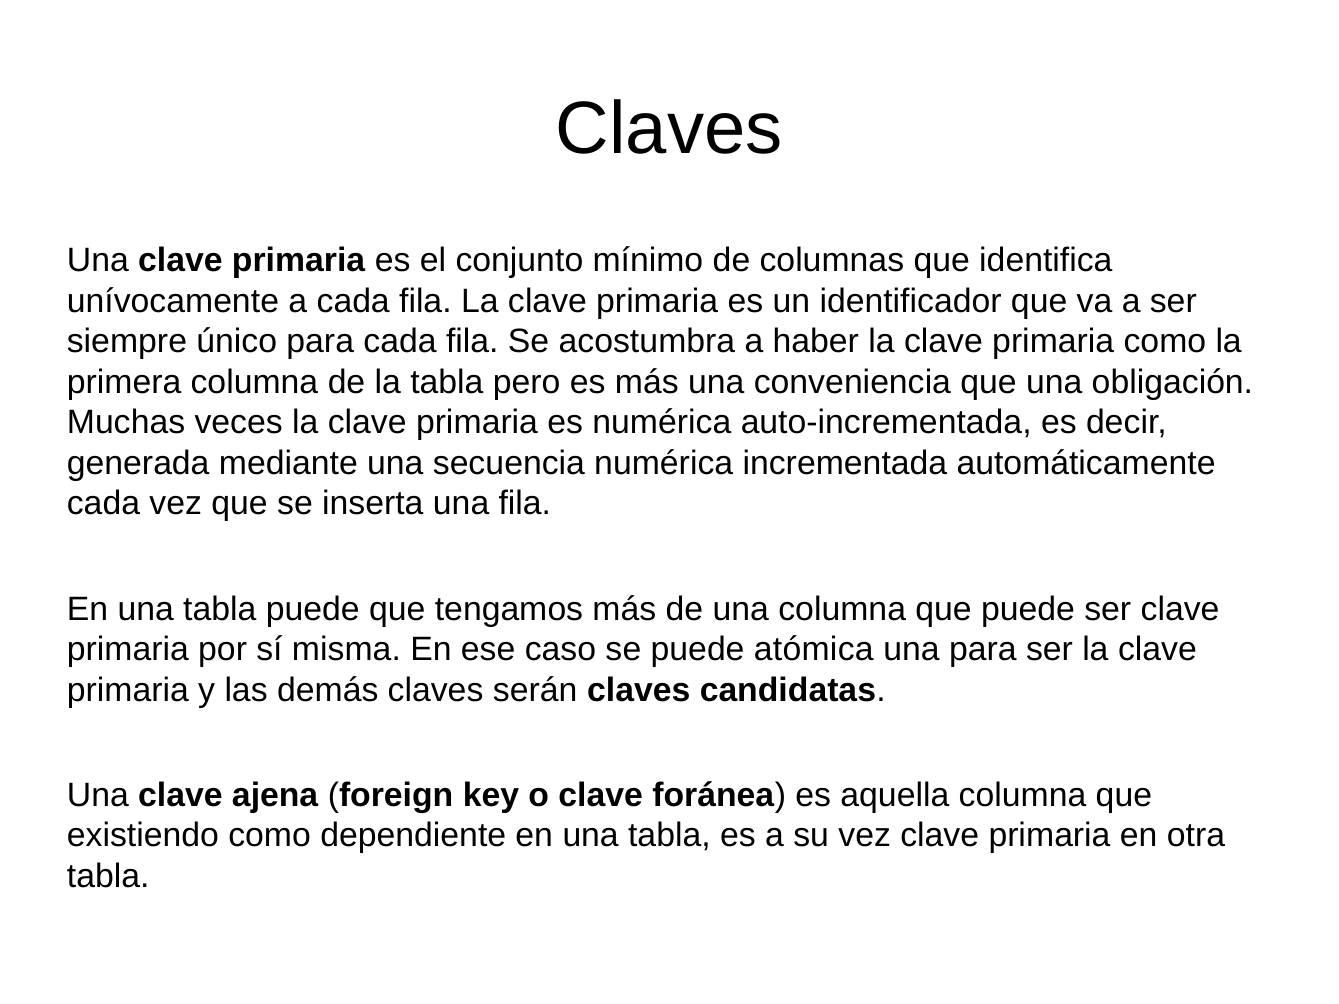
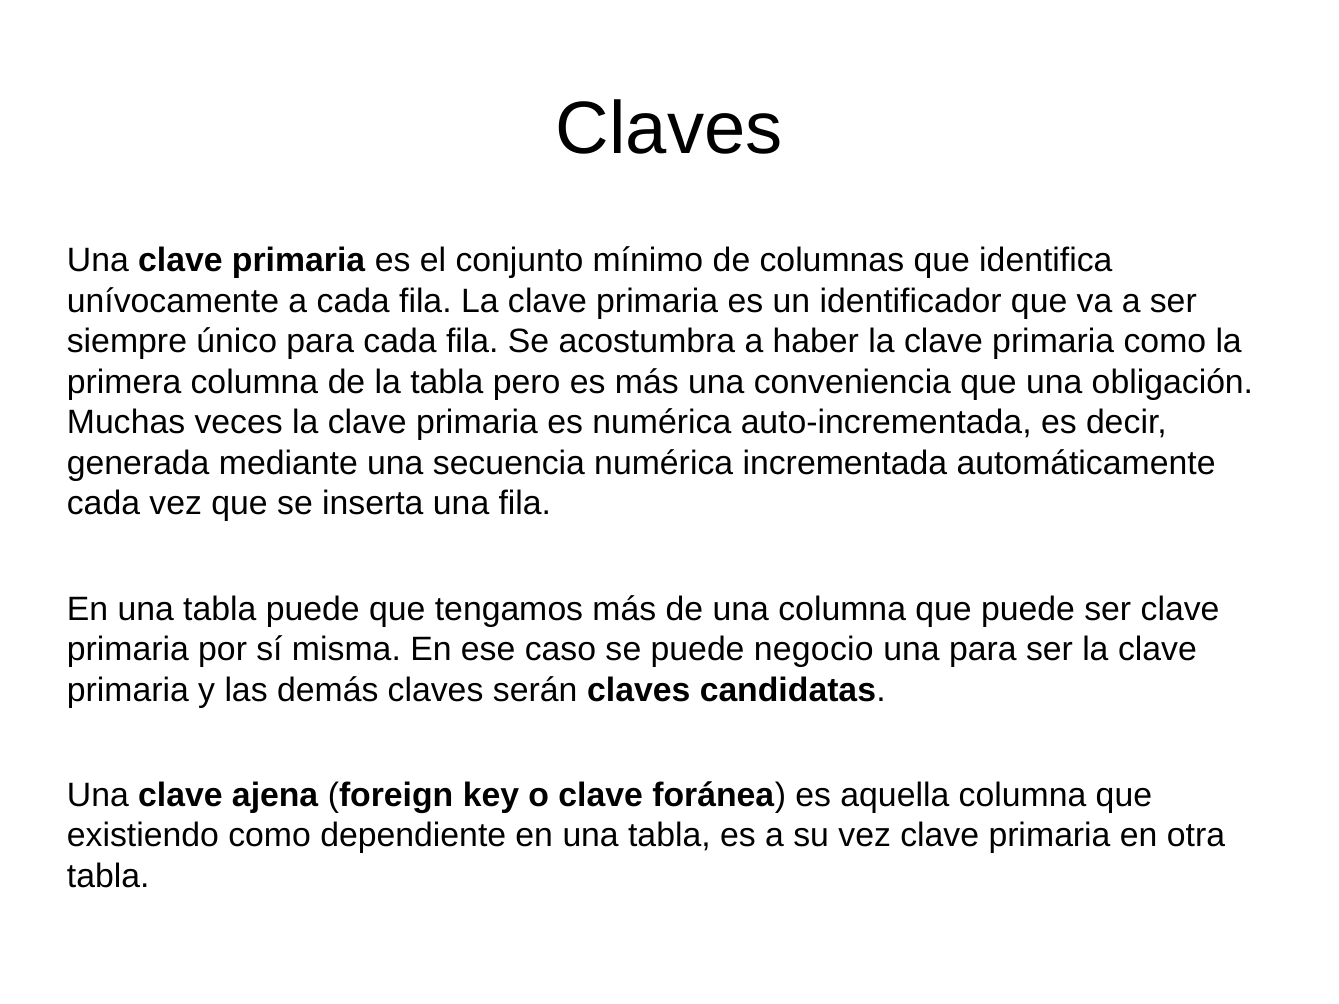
atómica: atómica -> negocio
